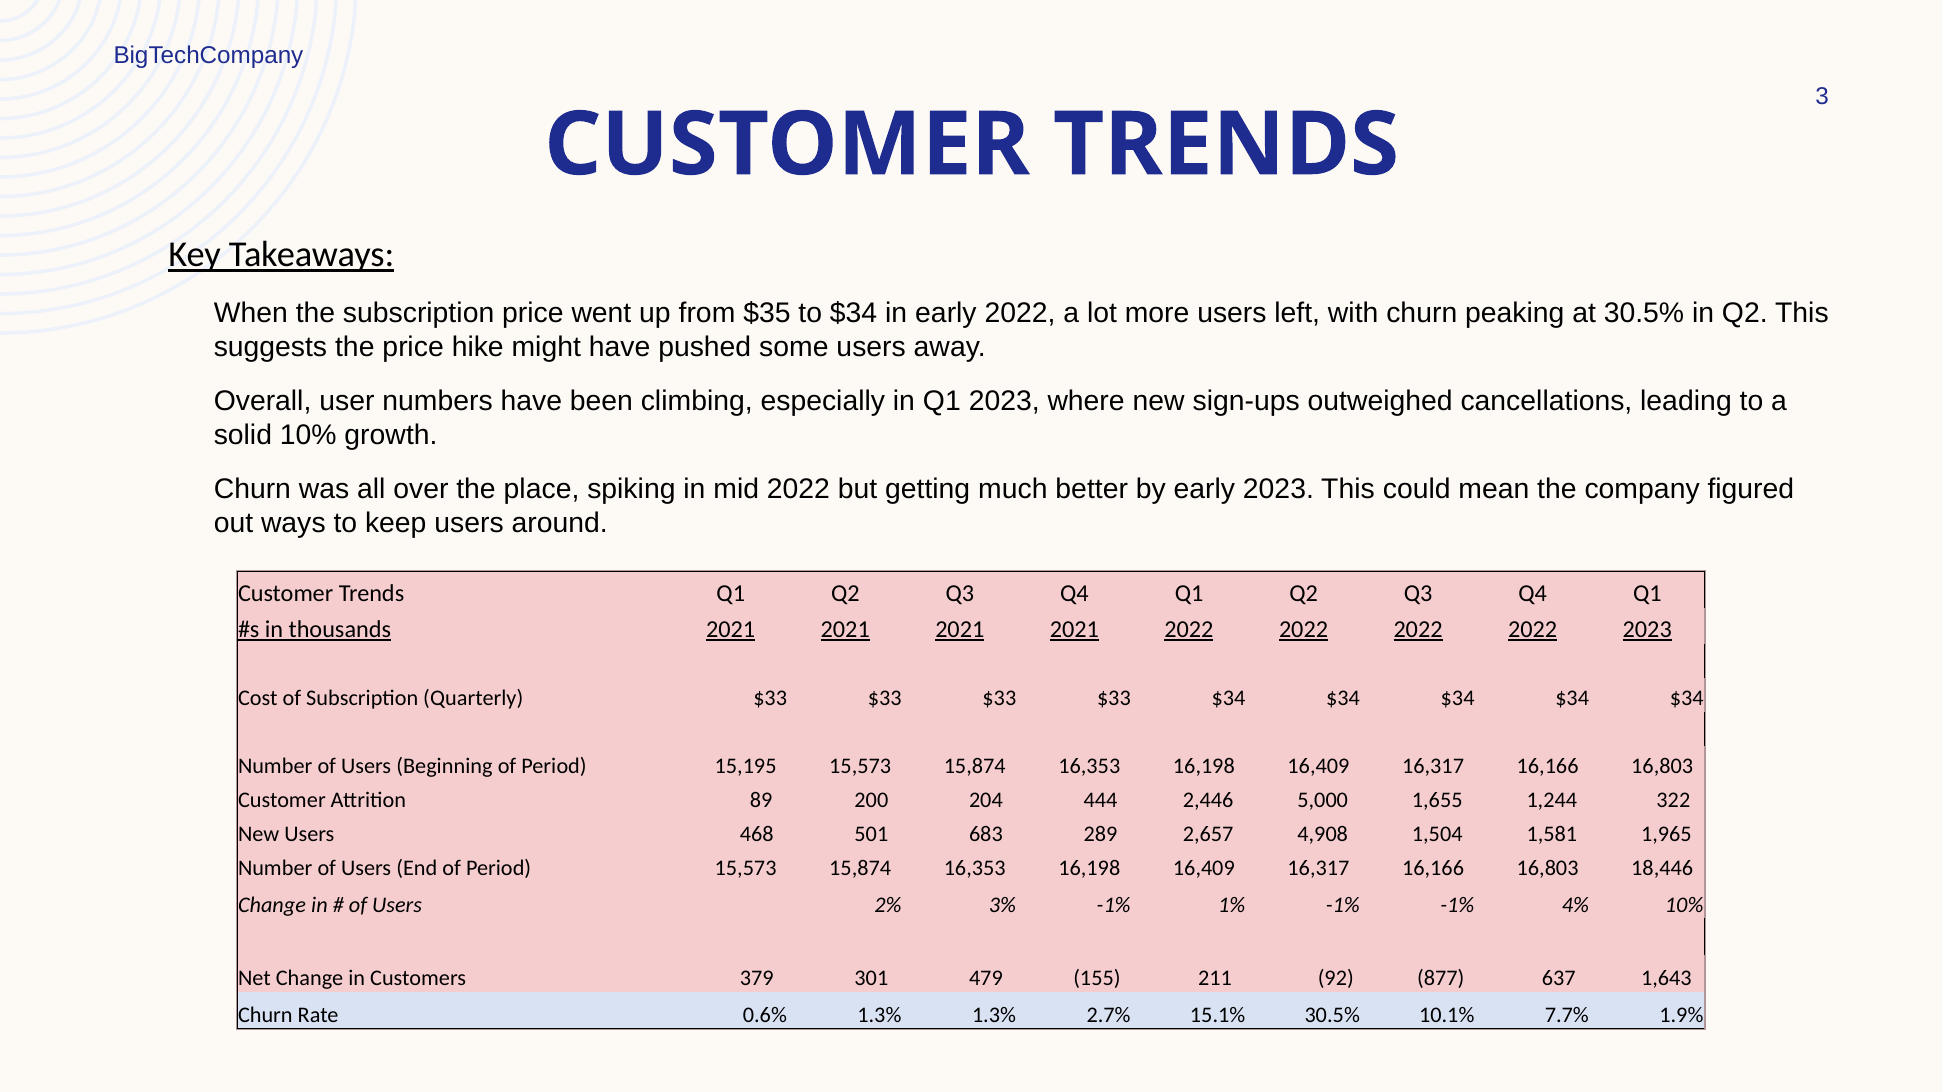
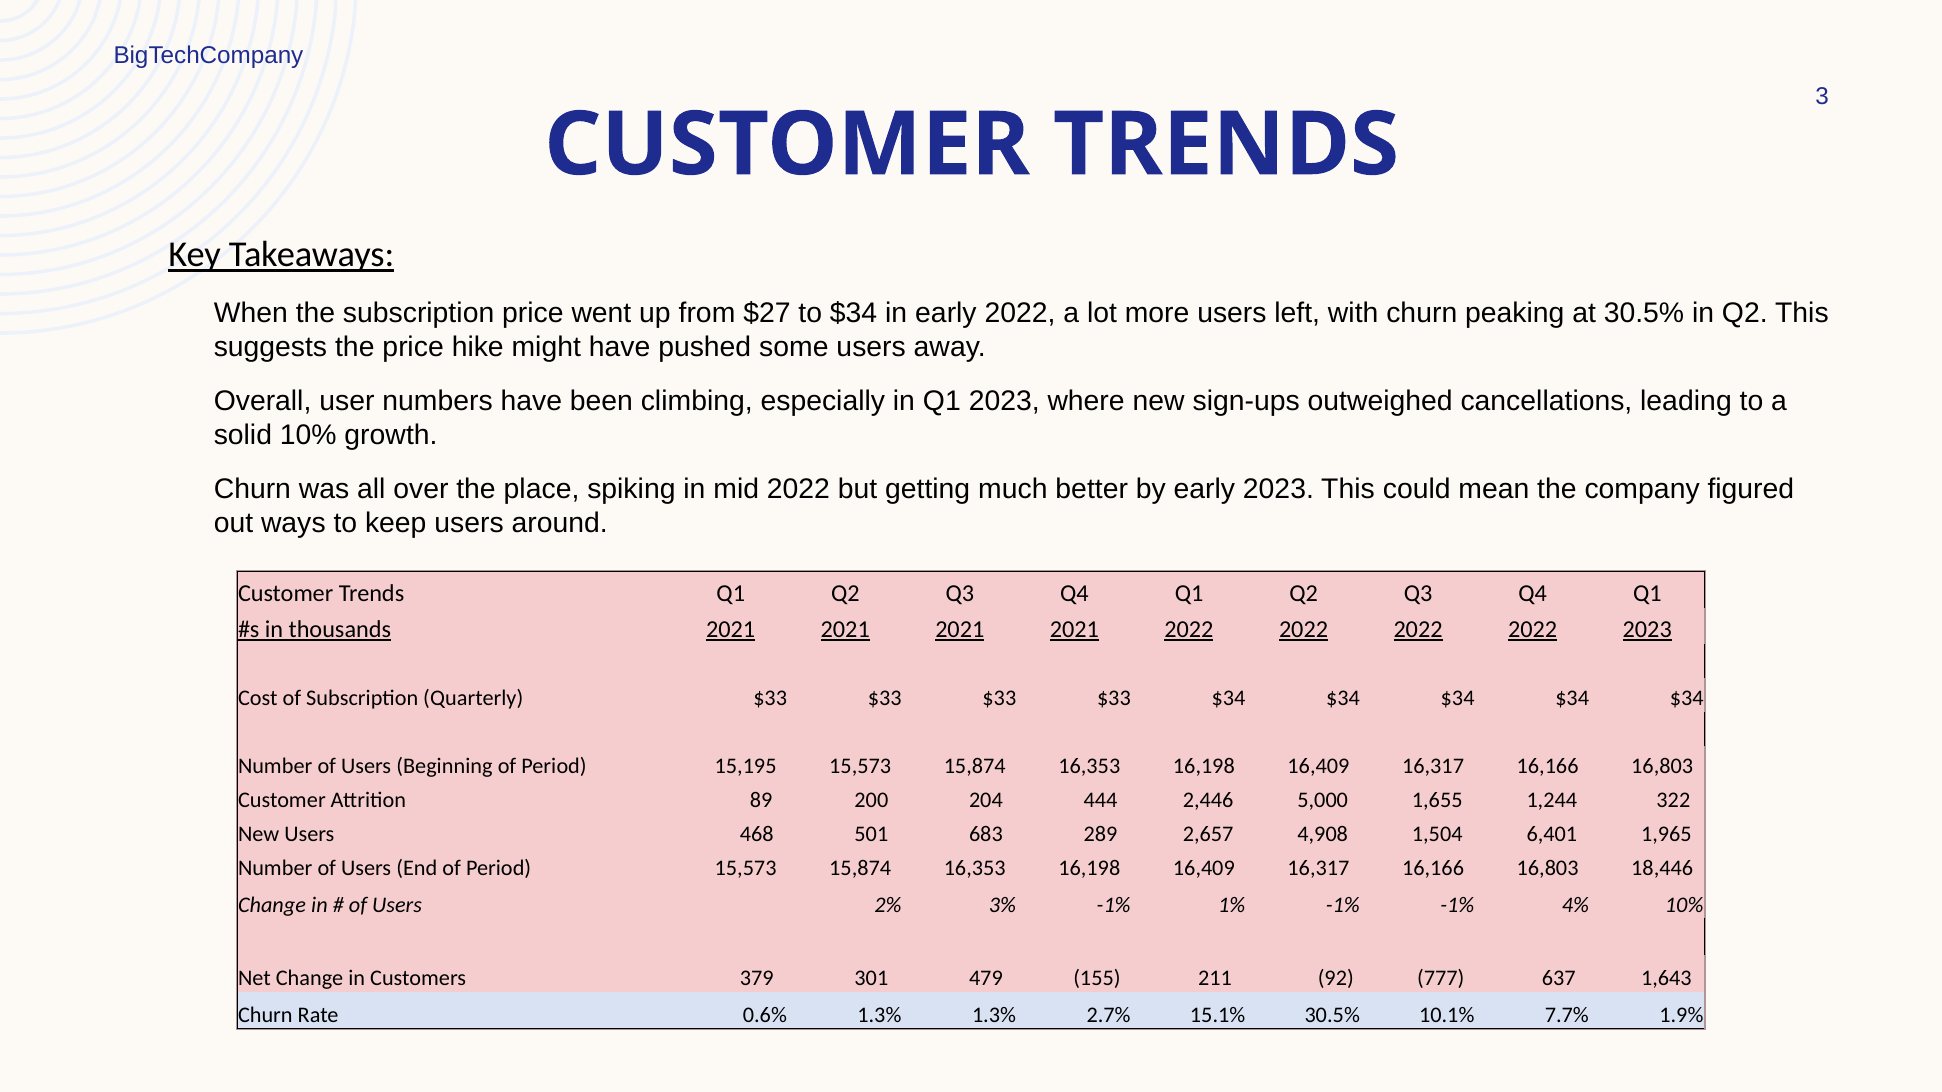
$35: $35 -> $27
1,581: 1,581 -> 6,401
877: 877 -> 777
